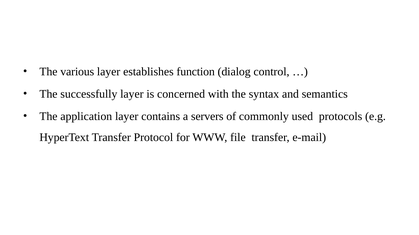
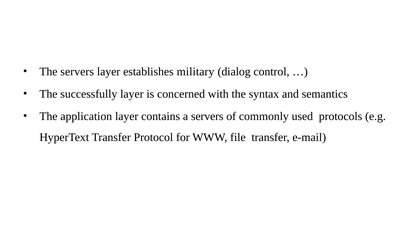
The various: various -> servers
function: function -> military
